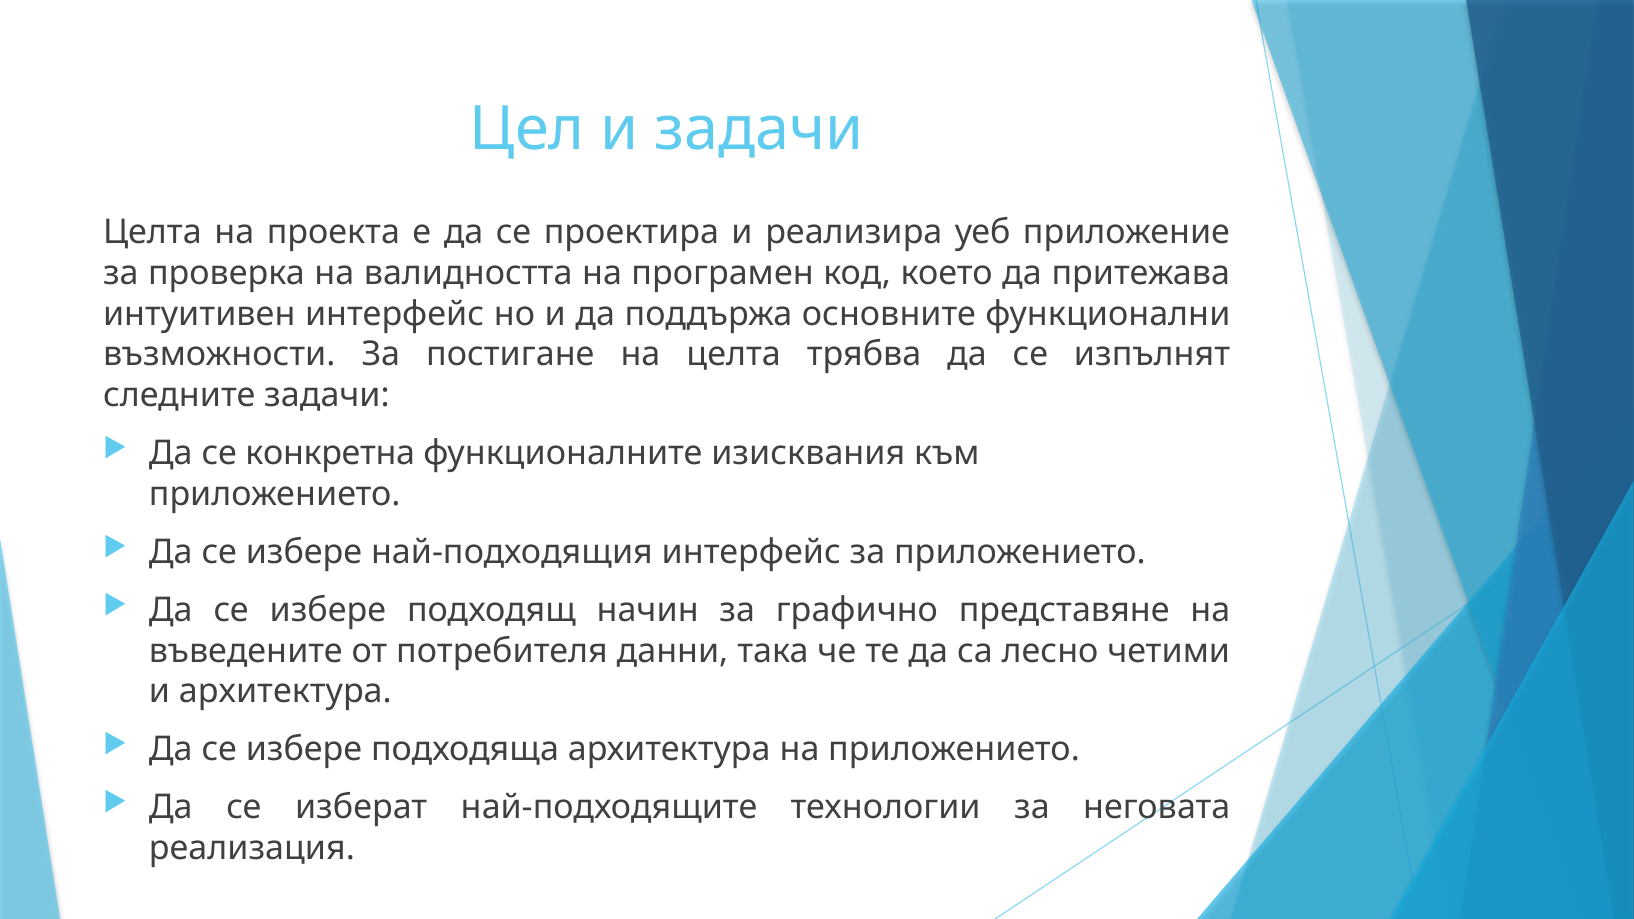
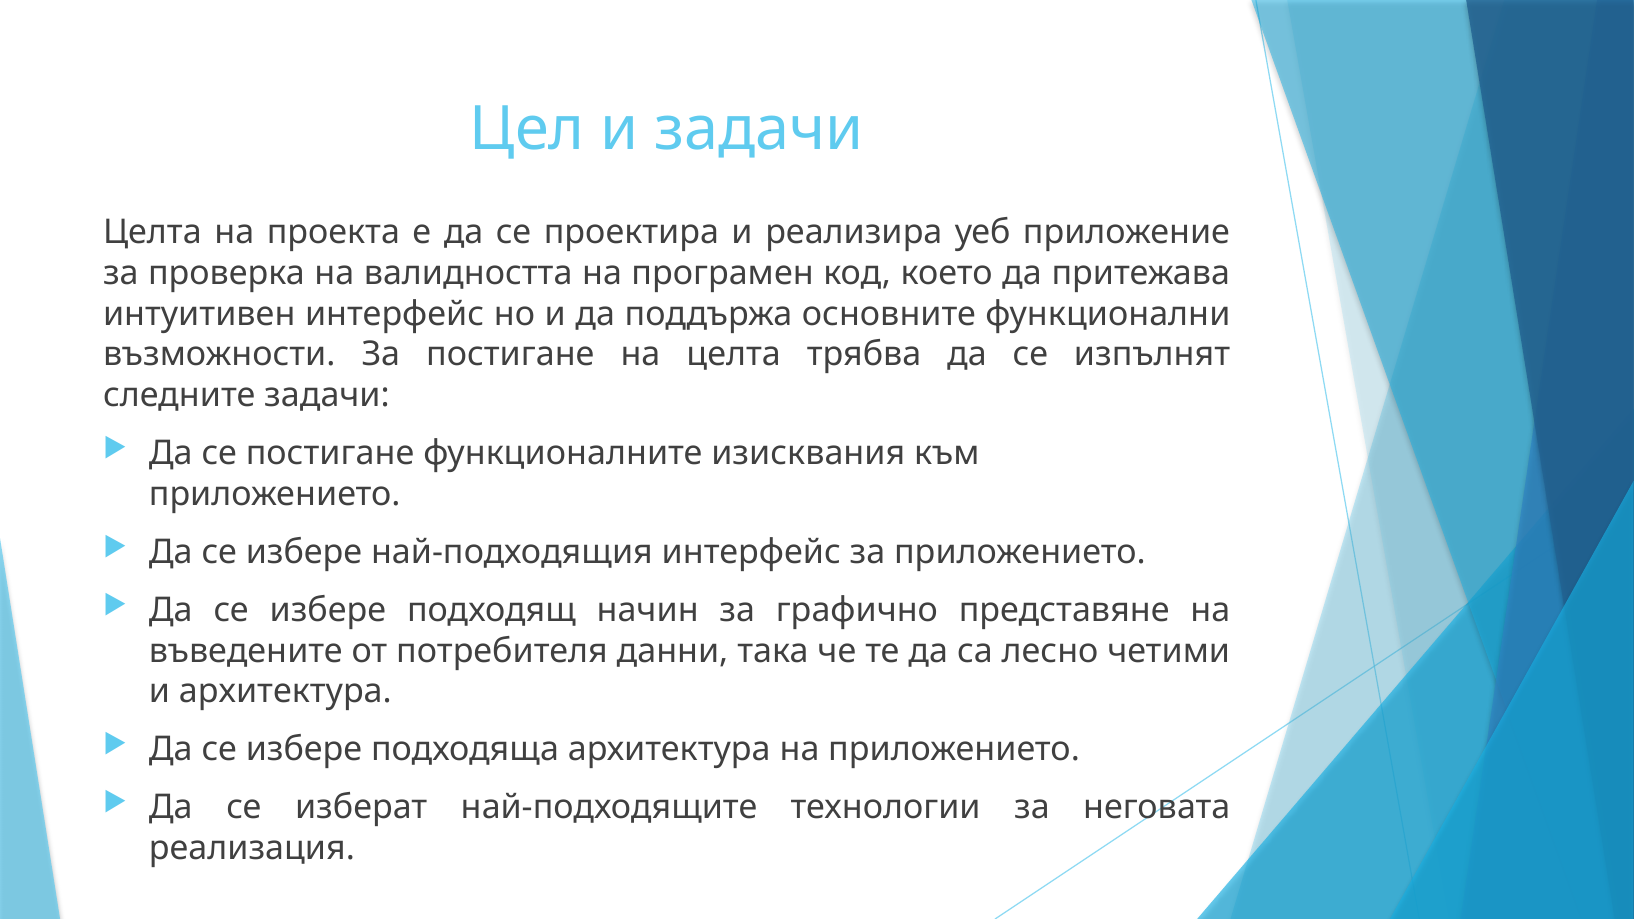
се конкретна: конкретна -> постигане
